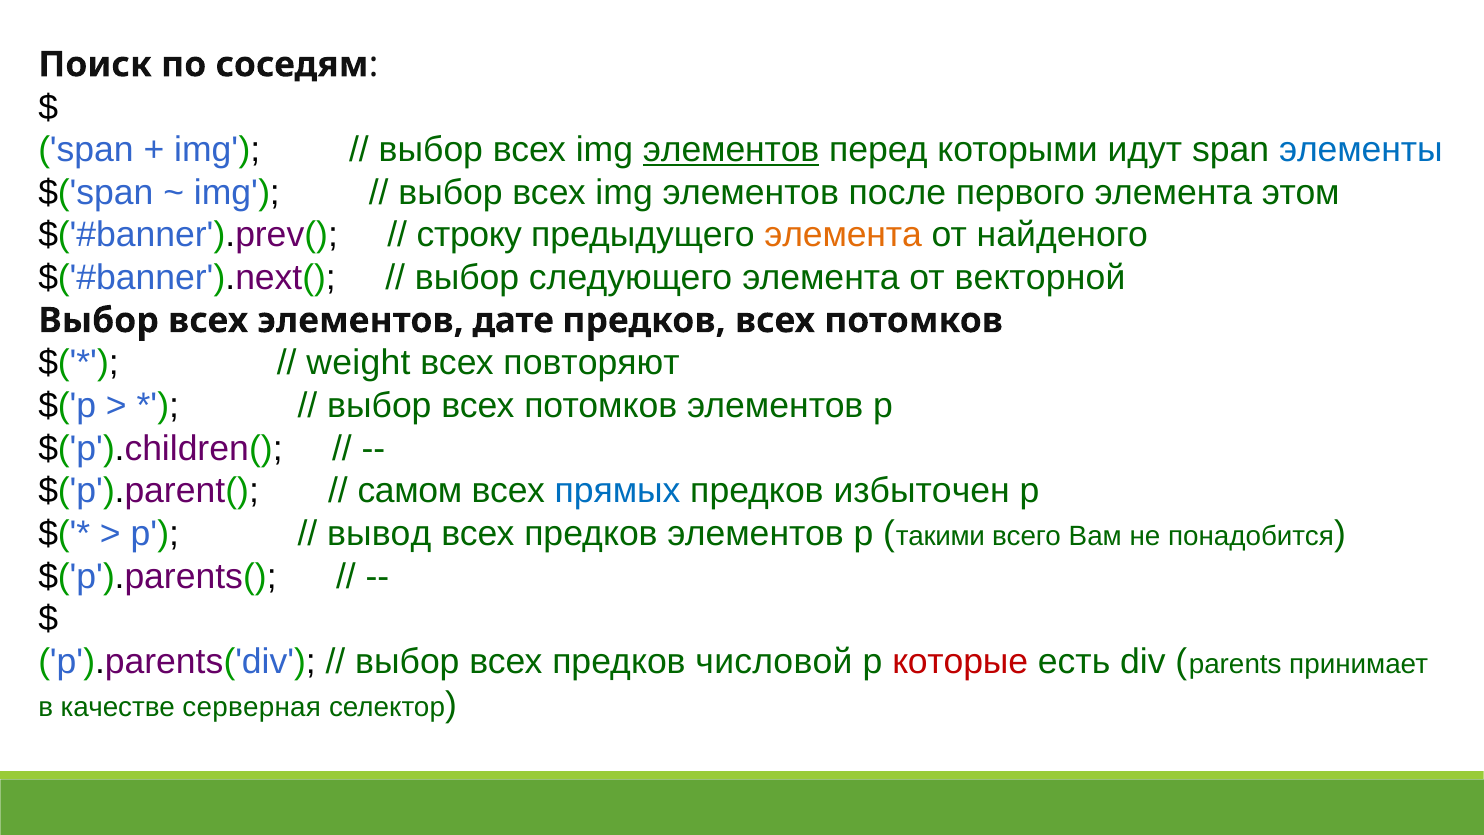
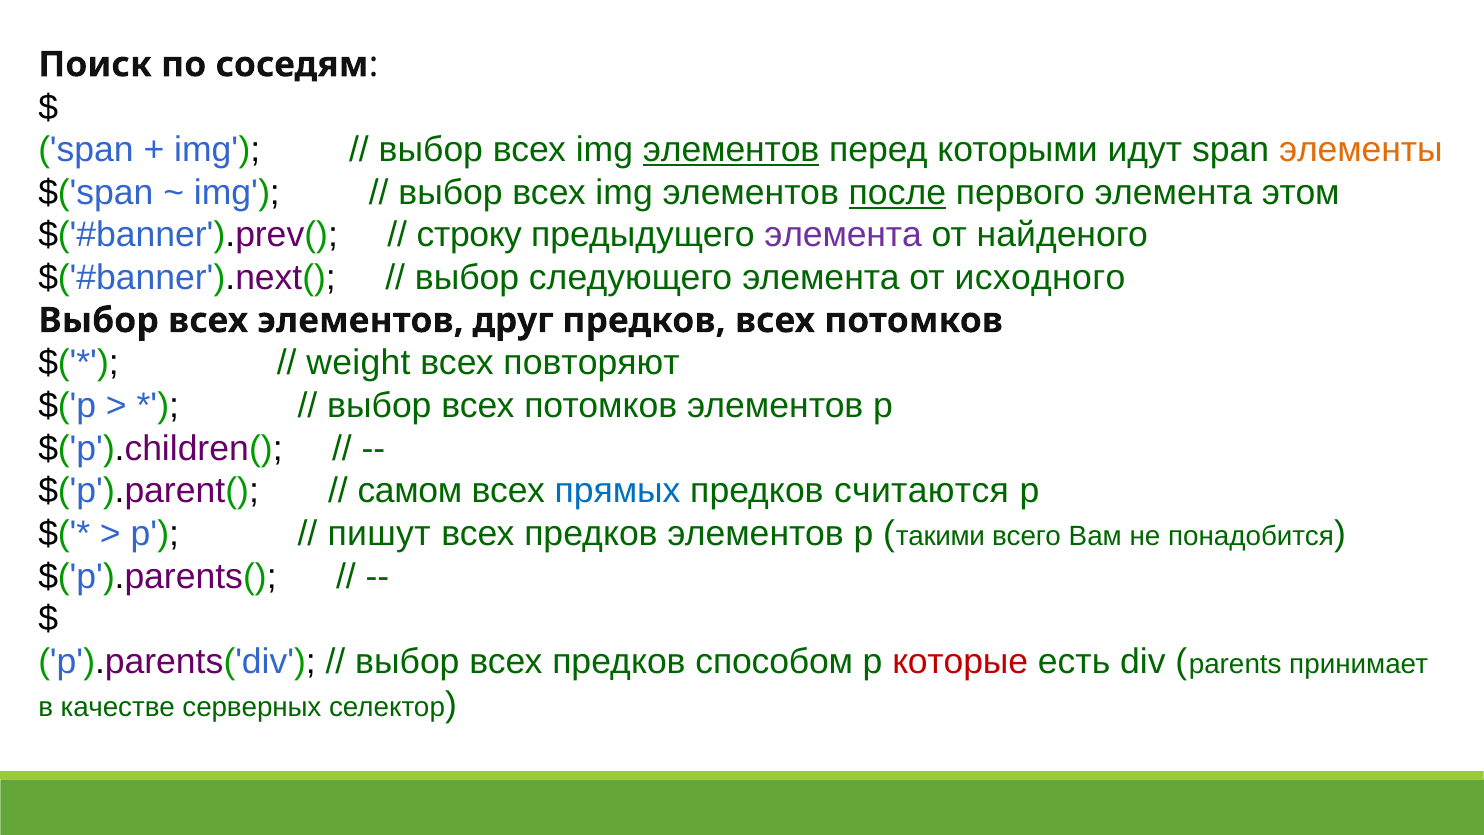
элементы colour: blue -> orange
после underline: none -> present
элемента at (843, 235) colour: orange -> purple
векторной: векторной -> исходного
дате: дате -> друг
избыточен: избыточен -> считаются
вывод: вывод -> пишут
числовой: числовой -> способом
серверная: серверная -> серверных
